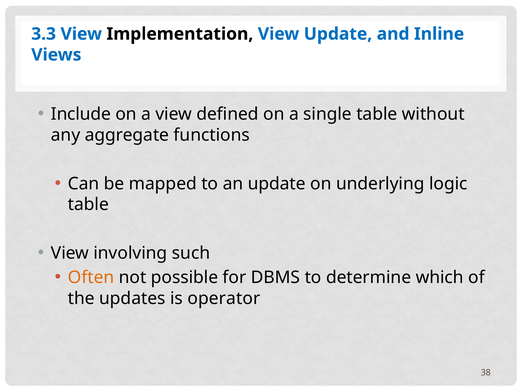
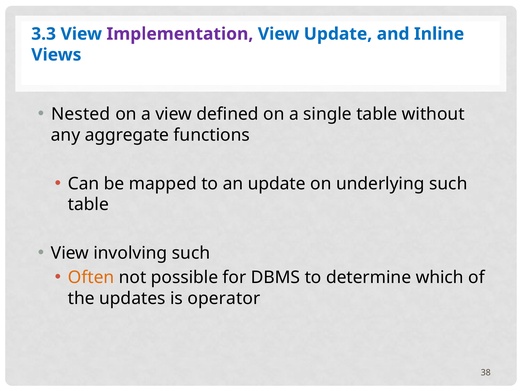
Implementation colour: black -> purple
Include: Include -> Nested
underlying logic: logic -> such
